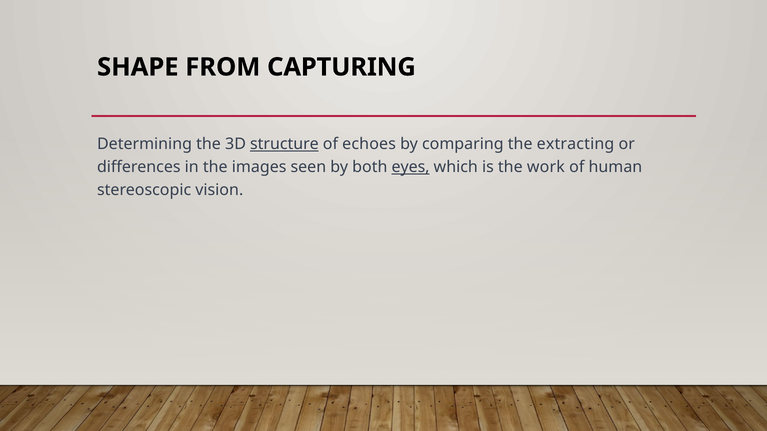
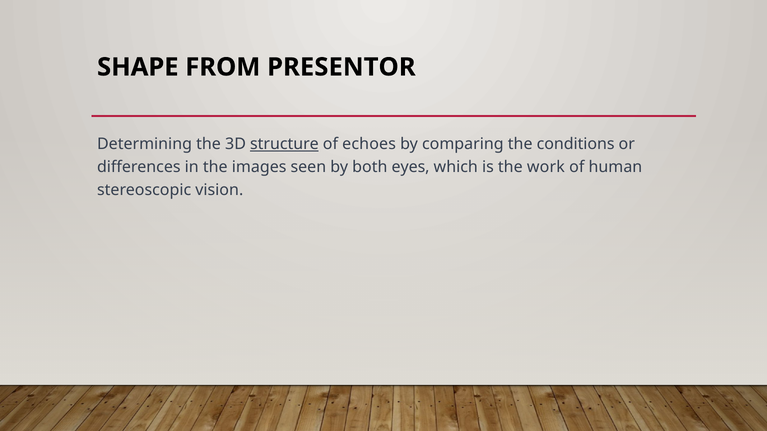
CAPTURING: CAPTURING -> PRESENTOR
extracting: extracting -> conditions
eyes underline: present -> none
